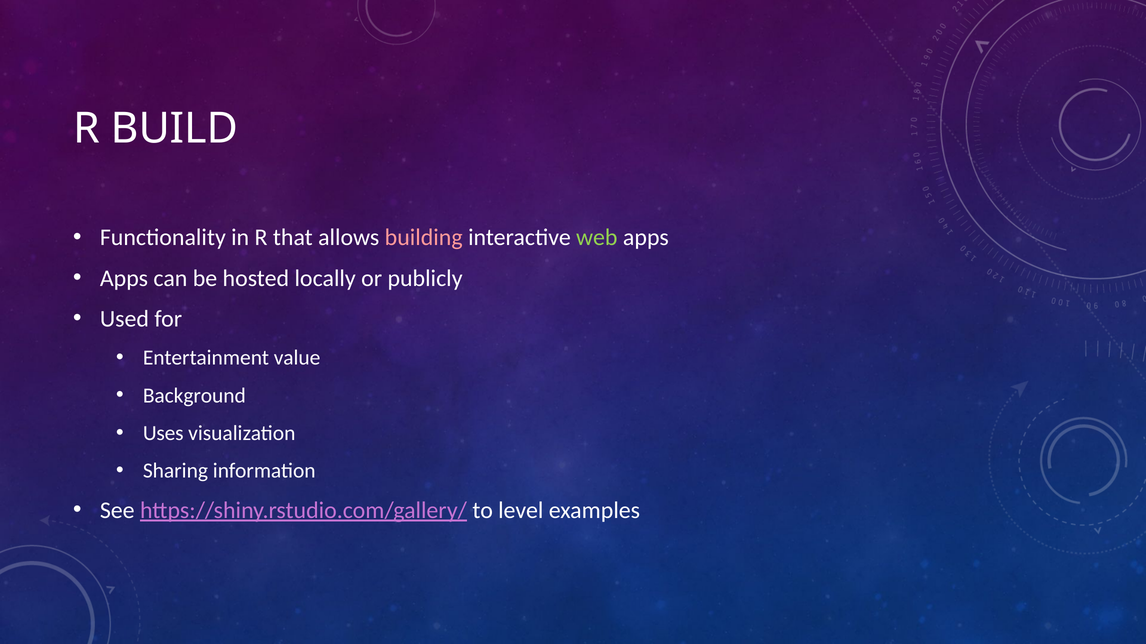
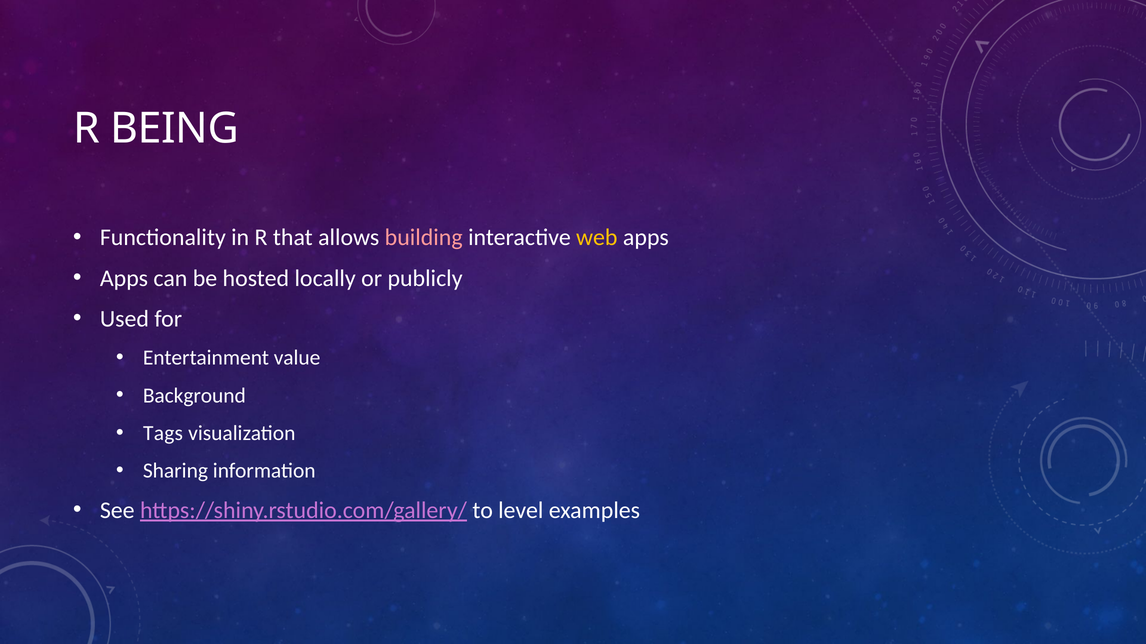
BUILD: BUILD -> BEING
web colour: light green -> yellow
Uses: Uses -> Tags
